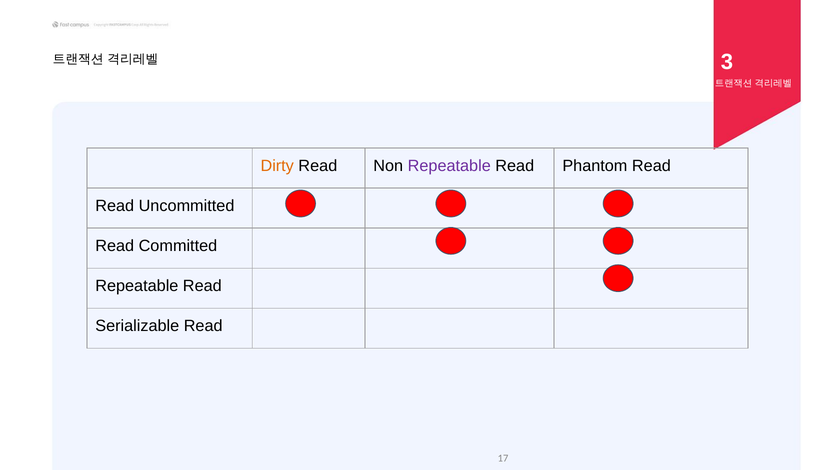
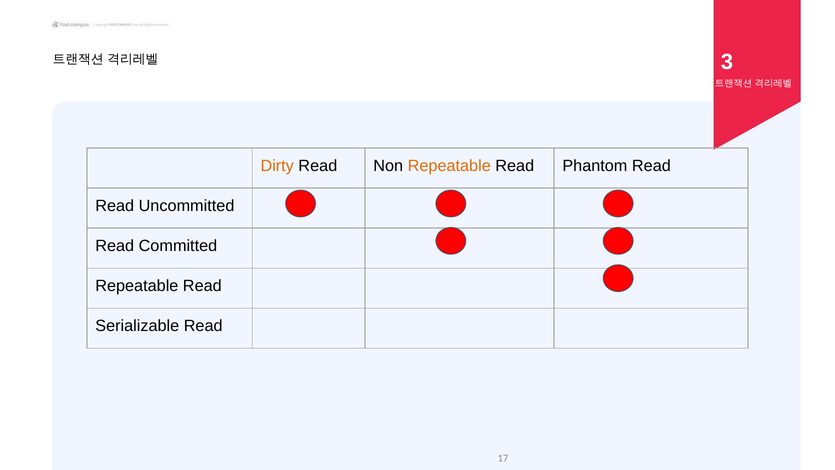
Repeatable at (449, 166) colour: purple -> orange
